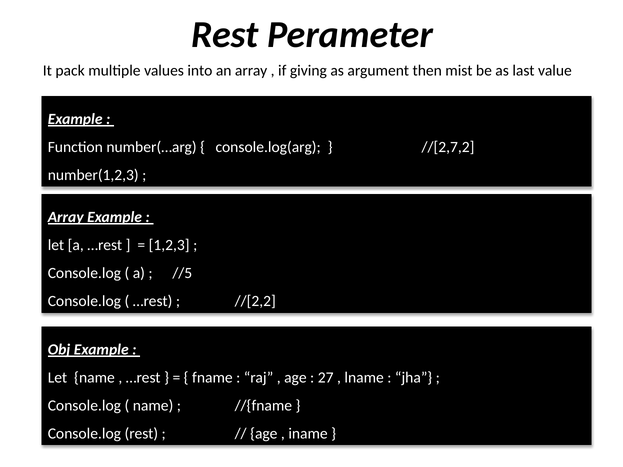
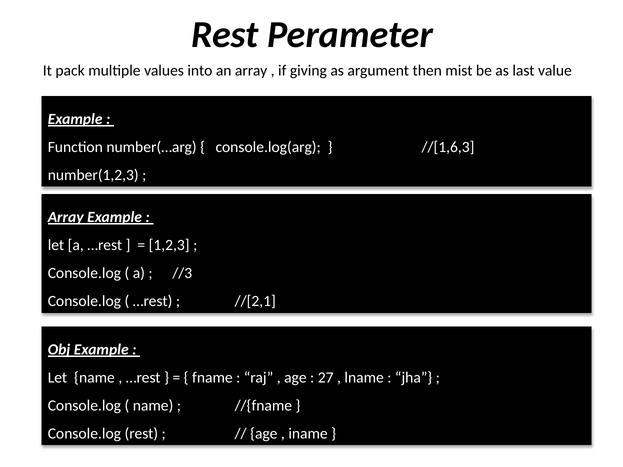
//[2,7,2: //[2,7,2 -> //[1,6,3
//5: //5 -> //3
//[2,2: //[2,2 -> //[2,1
